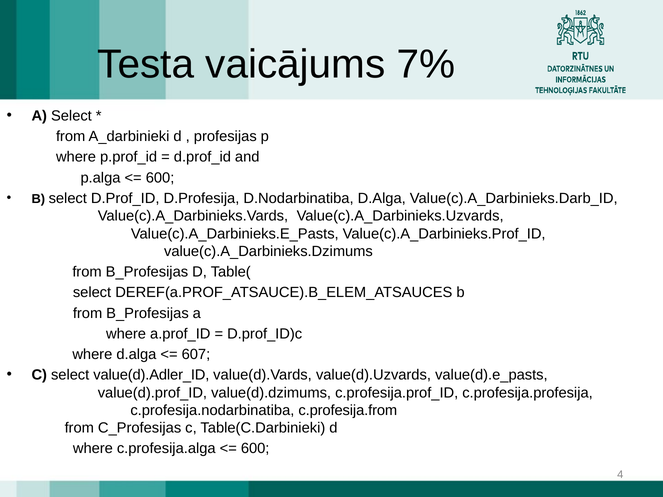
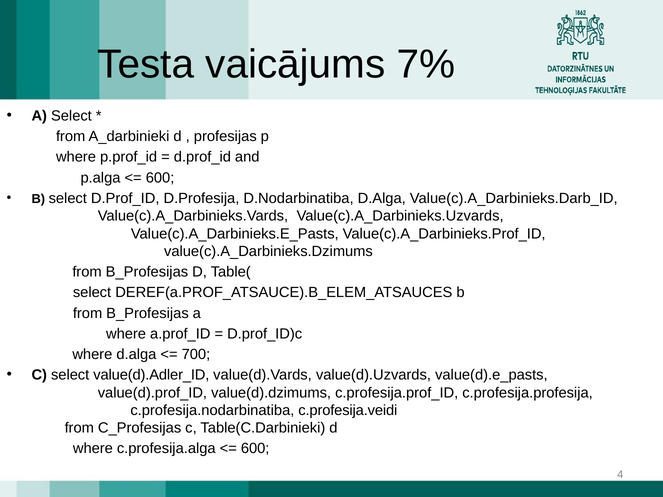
607: 607 -> 700
c.profesija.from: c.profesija.from -> c.profesija.veidi
